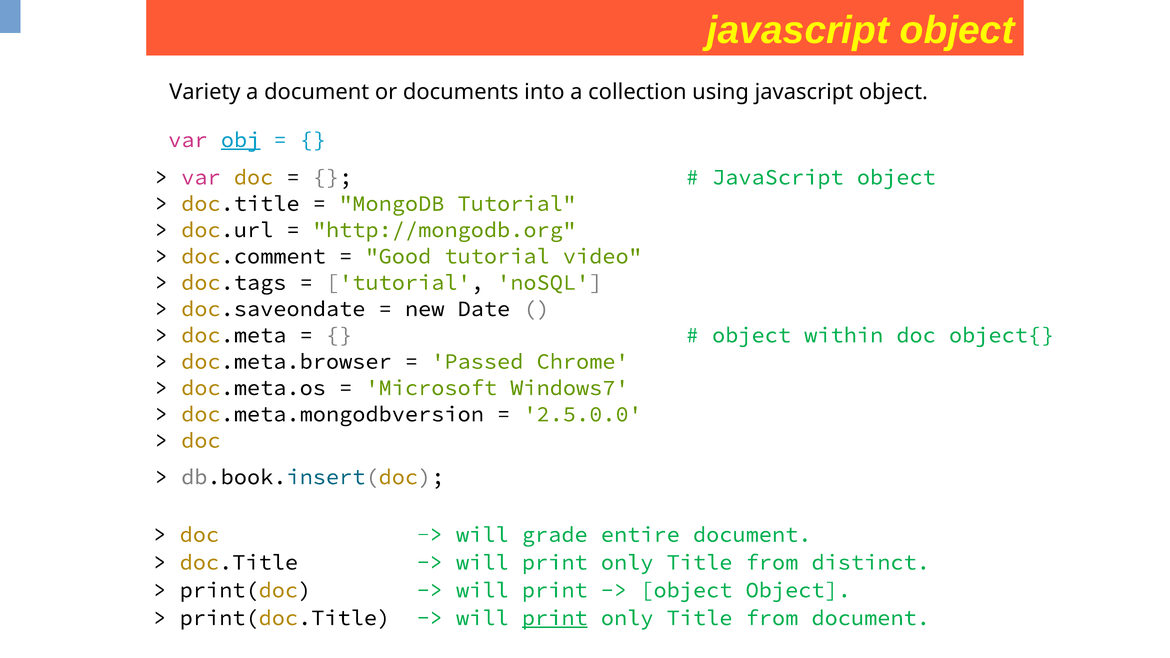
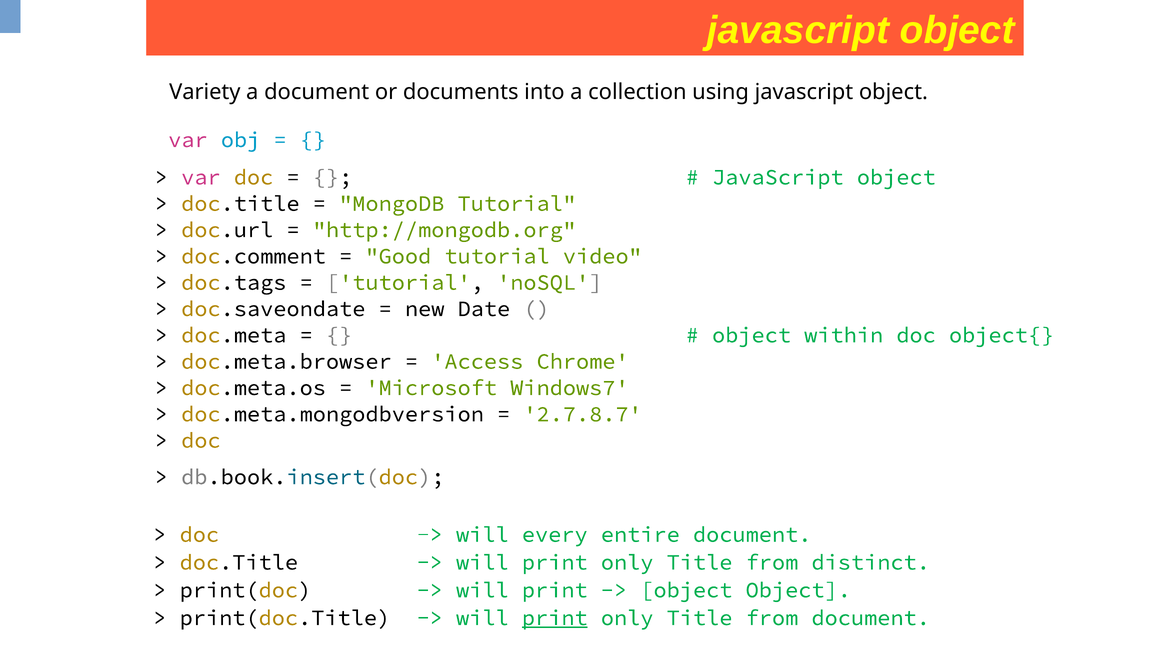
obj underline: present -> none
Passed: Passed -> Access
2.5.0.0: 2.5.0.0 -> 2.7.8.7
grade: grade -> every
